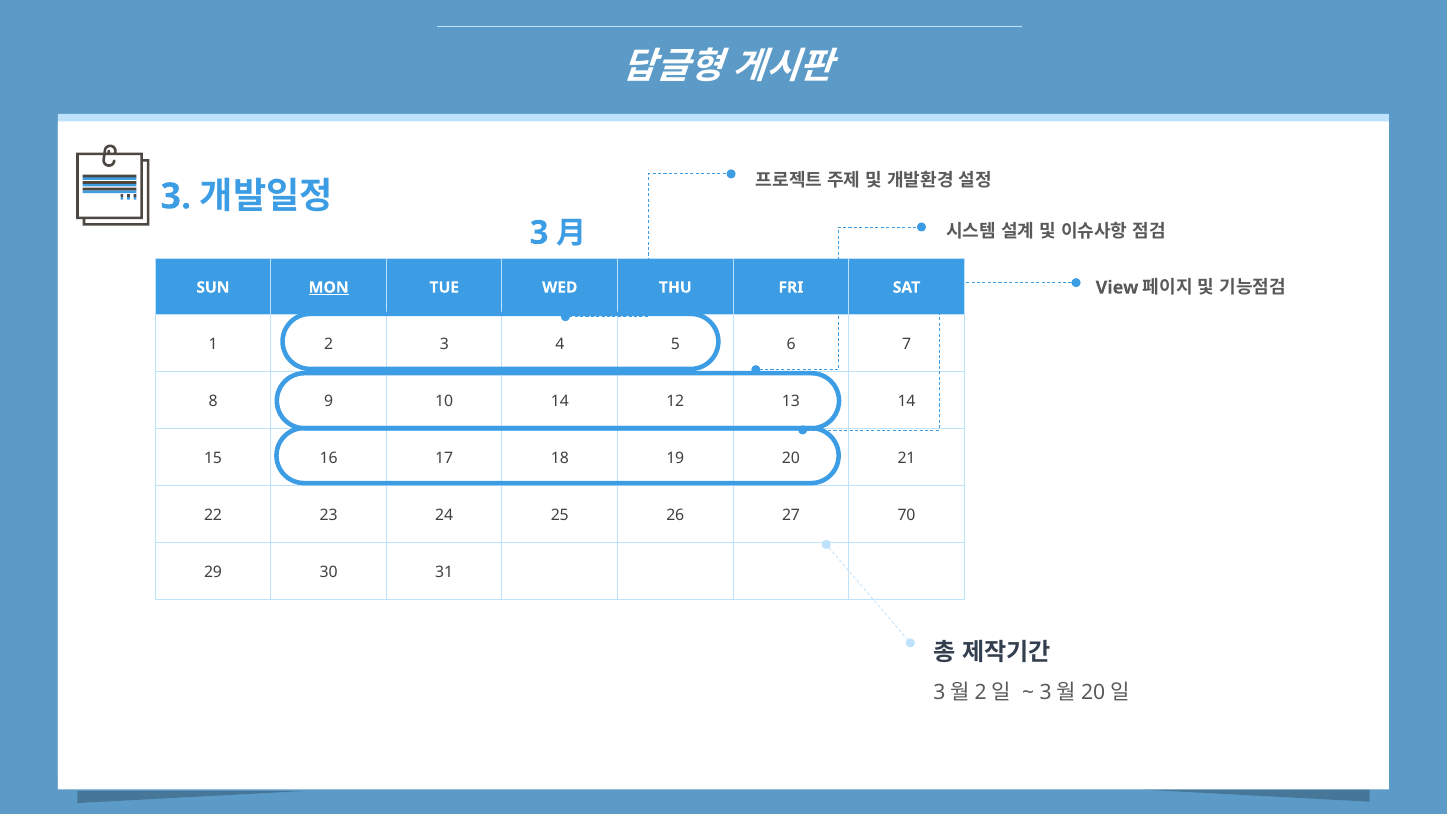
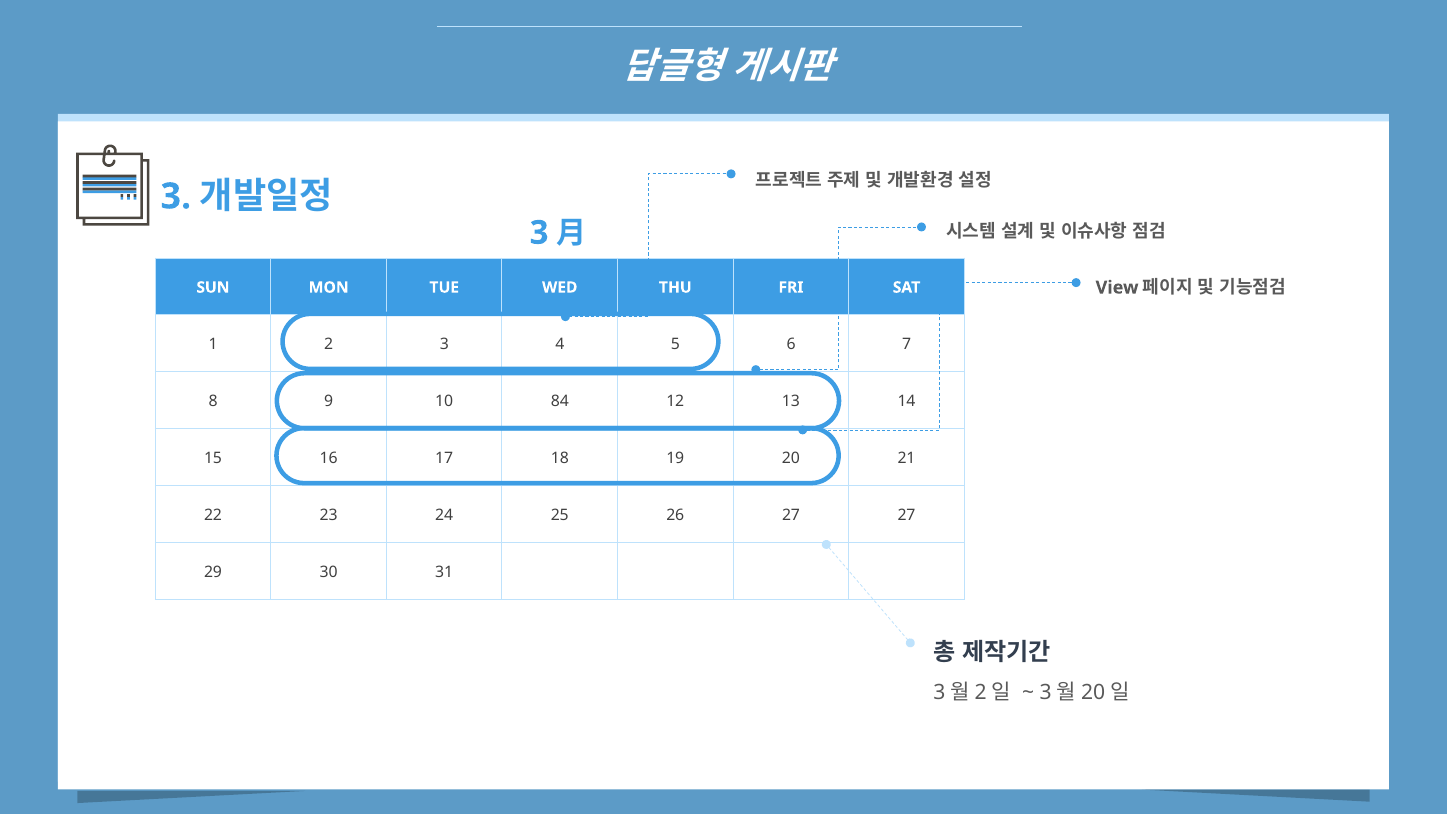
MON underline: present -> none
10 14: 14 -> 84
27 70: 70 -> 27
